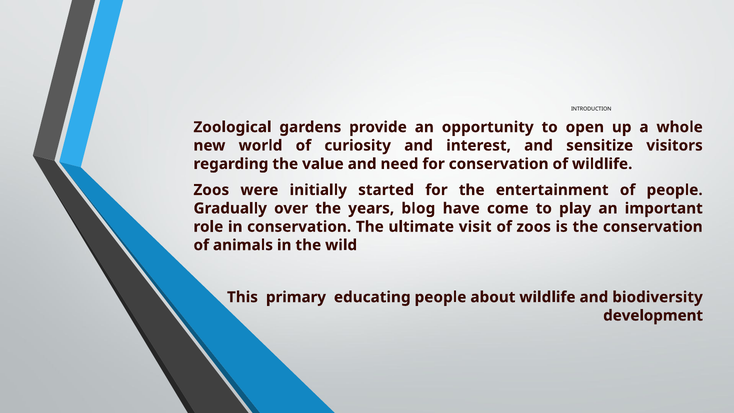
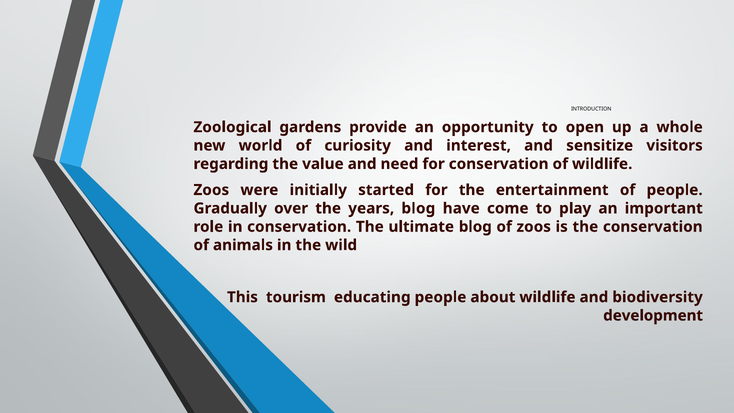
ultimate visit: visit -> blog
primary: primary -> tourism
